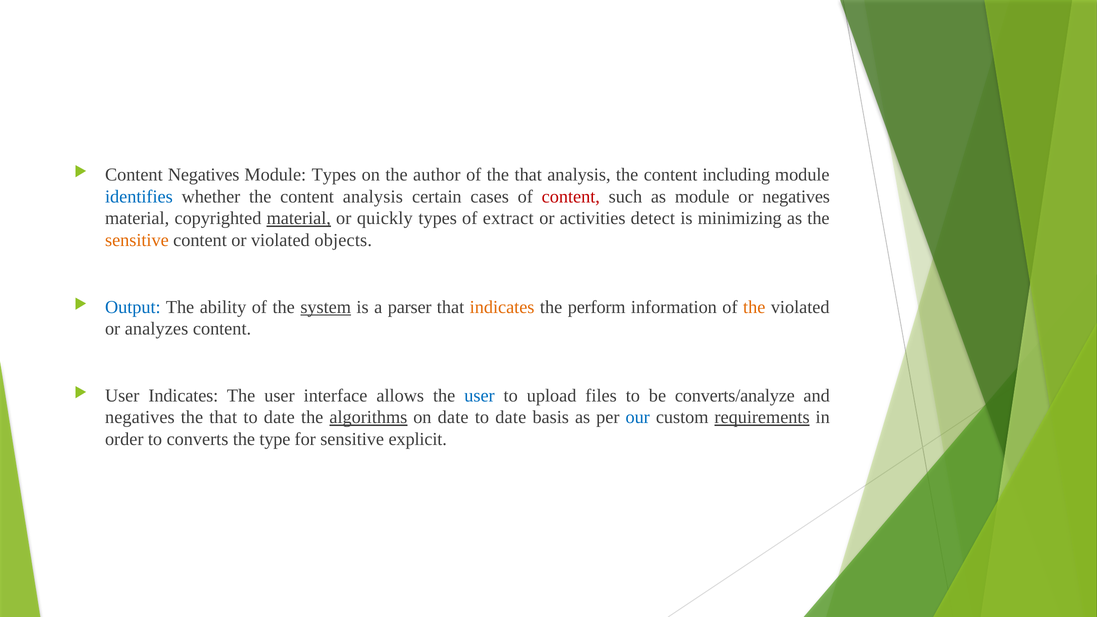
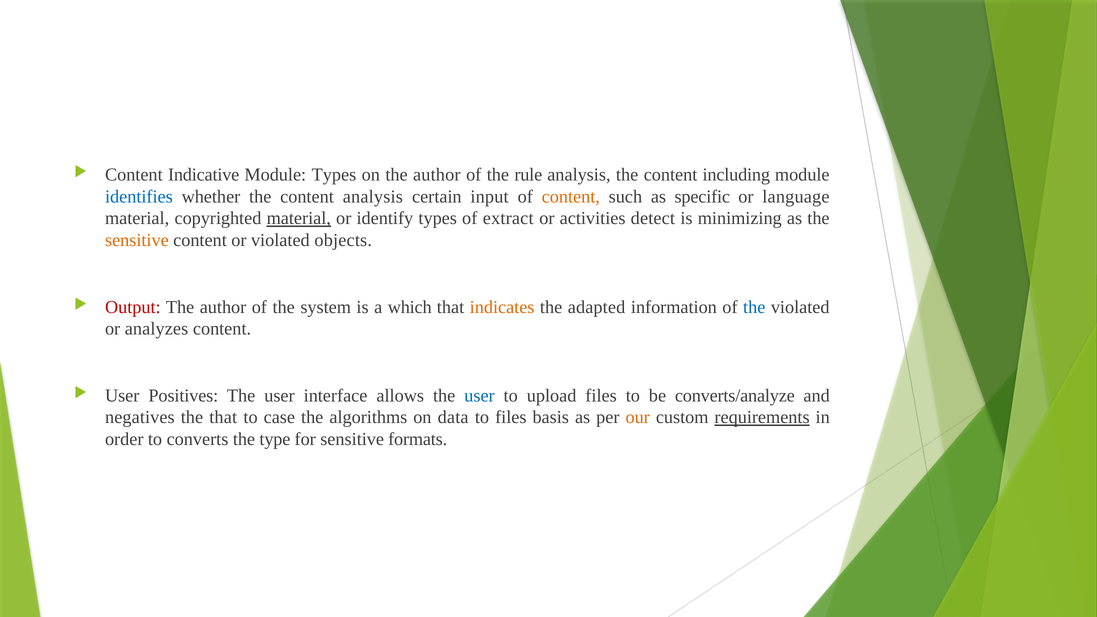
Content Negatives: Negatives -> Indicative
of the that: that -> rule
cases: cases -> input
content at (571, 197) colour: red -> orange
as module: module -> specific
or negatives: negatives -> language
quickly: quickly -> identify
Output colour: blue -> red
ability at (223, 307): ability -> author
system underline: present -> none
parser: parser -> which
perform: perform -> adapted
the at (754, 307) colour: orange -> blue
User Indicates: Indicates -> Positives
date at (279, 417): date -> case
algorithms underline: present -> none
on date: date -> data
date at (511, 417): date -> files
our colour: blue -> orange
explicit: explicit -> formats
